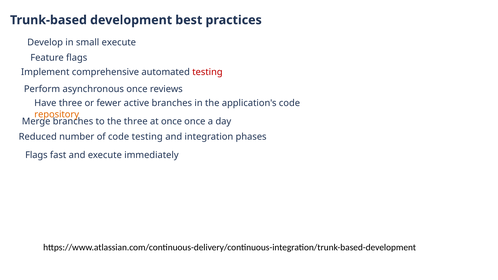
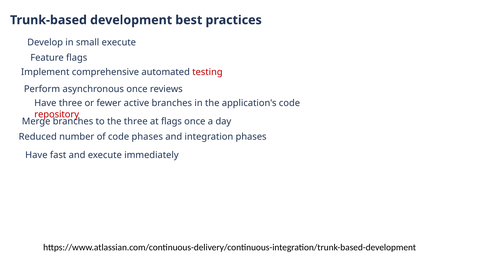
repository colour: orange -> red
at once: once -> flags
code testing: testing -> phases
Flags at (36, 155): Flags -> Have
